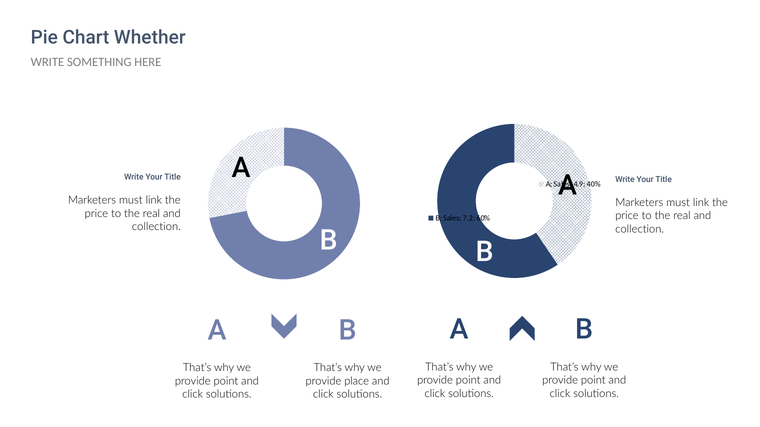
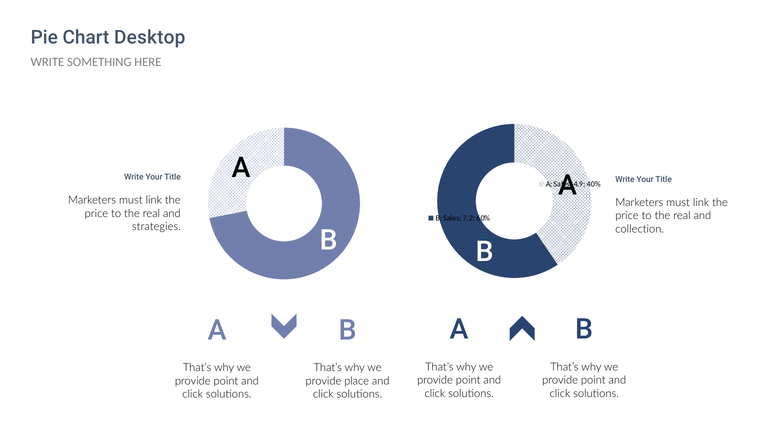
Whether: Whether -> Desktop
collection at (156, 227): collection -> strategies
